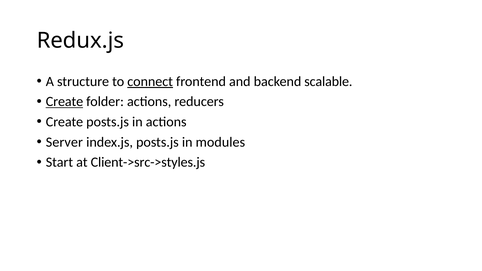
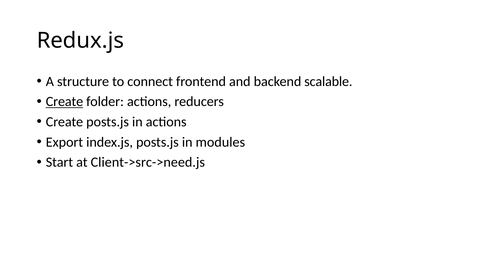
connect underline: present -> none
Server: Server -> Export
Client->src->styles.js: Client->src->styles.js -> Client->src->need.js
